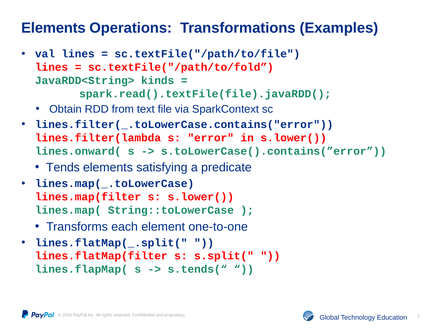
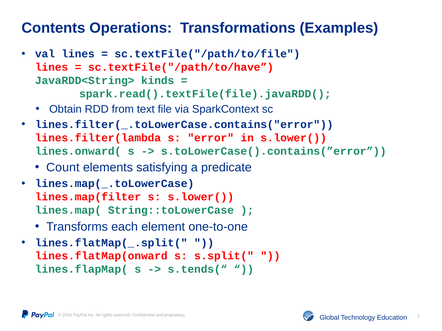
Elements at (53, 28): Elements -> Contents
sc.textFile("/path/to/fold: sc.textFile("/path/to/fold -> sc.textFile("/path/to/have
Tends: Tends -> Count
lines.flatMap(filter: lines.flatMap(filter -> lines.flatMap(onward
